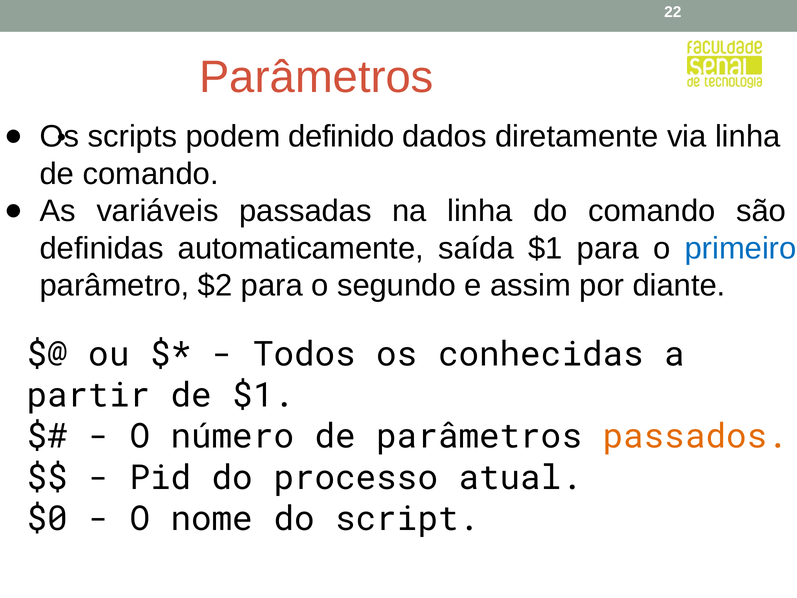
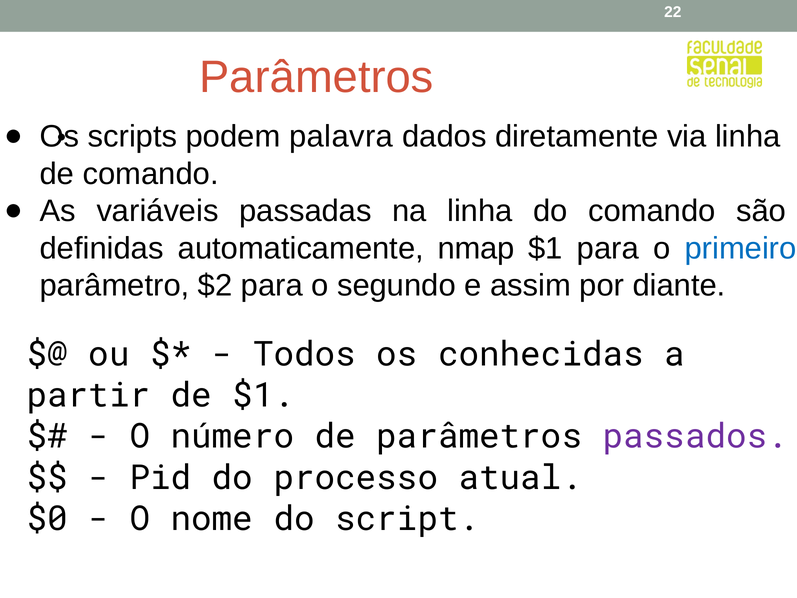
definido: definido -> palavra
saída: saída -> nmap
passados colour: orange -> purple
